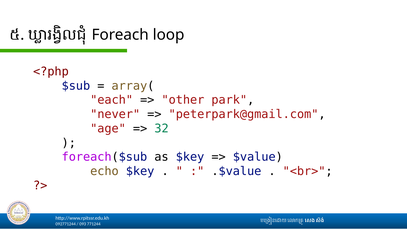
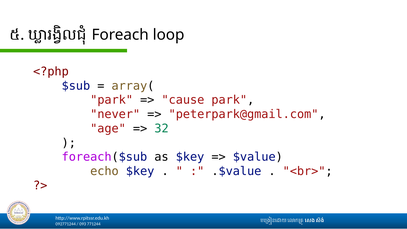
each at (112, 100): each -> park
other: other -> cause
